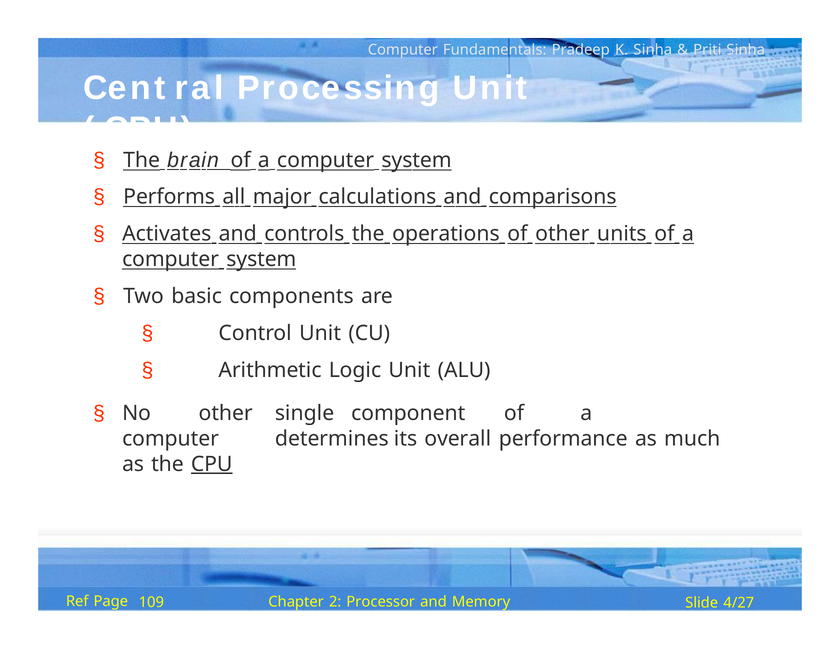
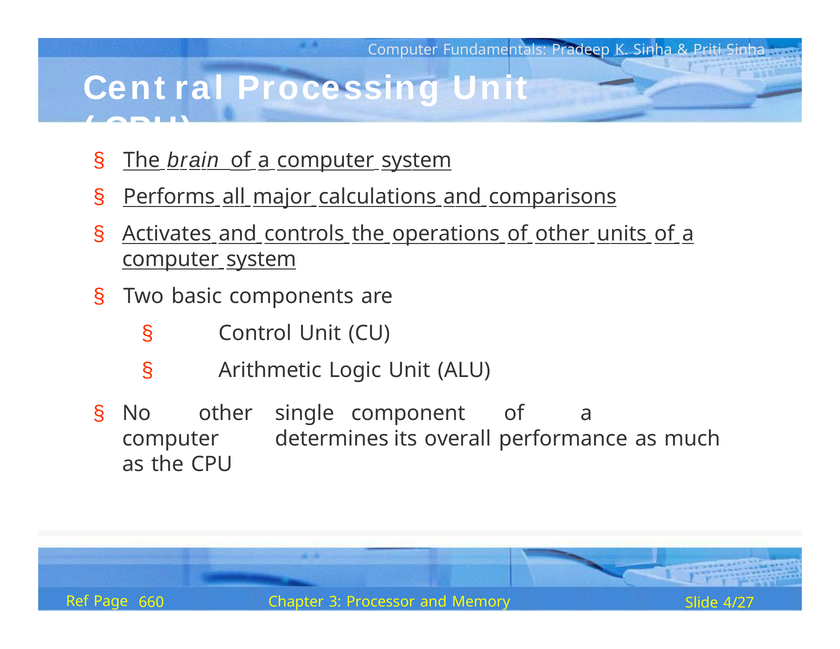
CPU at (212, 464) underline: present -> none
109: 109 -> 660
2: 2 -> 3
